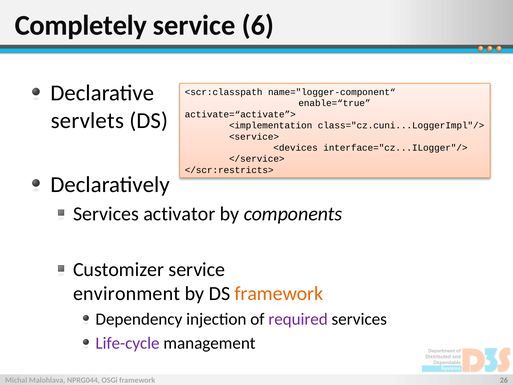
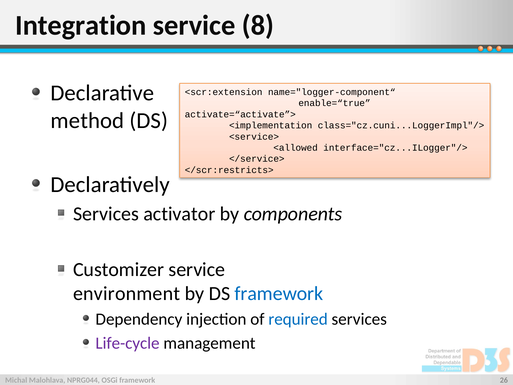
Completely: Completely -> Integration
6: 6 -> 8
<scr:classpath: <scr:classpath -> <scr:extension
servlets: servlets -> method
<devices: <devices -> <allowed
framework at (279, 293) colour: orange -> blue
required colour: purple -> blue
